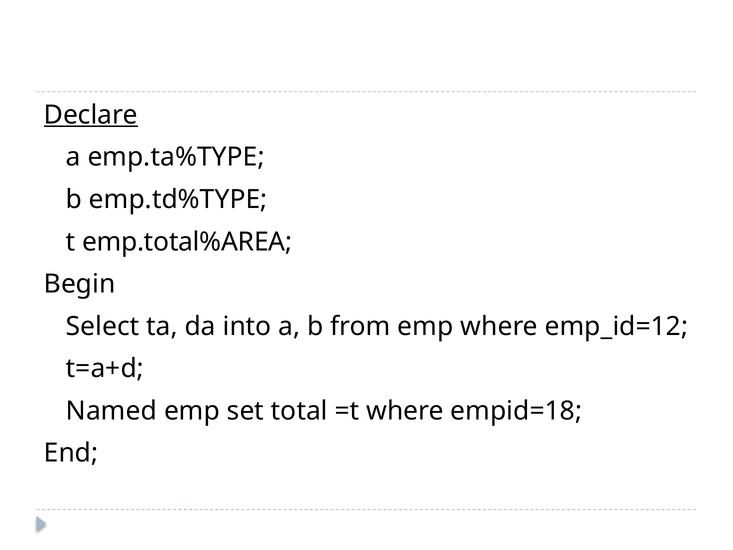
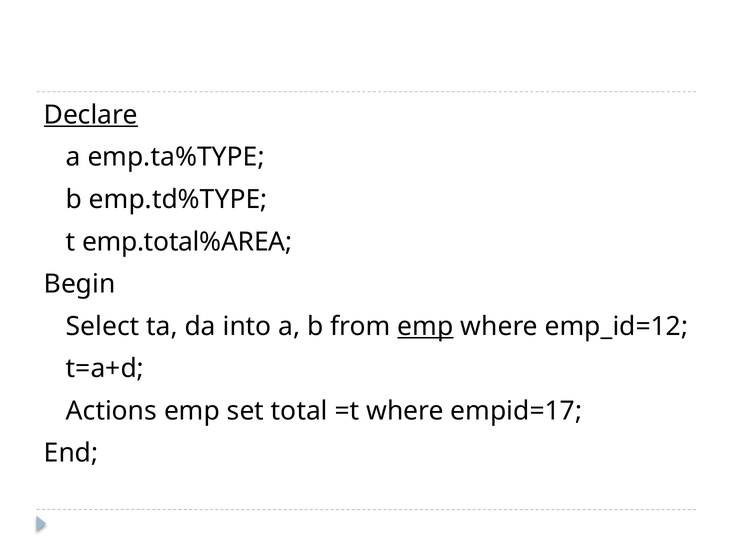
emp at (425, 326) underline: none -> present
Named: Named -> Actions
empid=18: empid=18 -> empid=17
